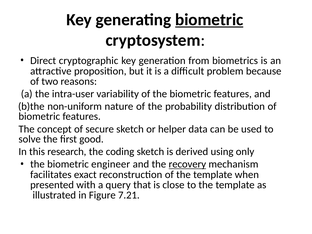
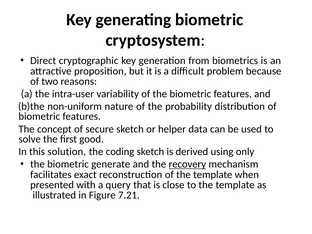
biometric at (209, 20) underline: present -> none
research: research -> solution
engineer: engineer -> generate
